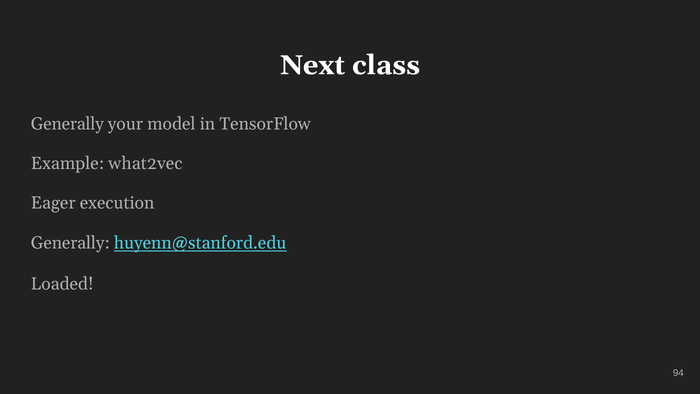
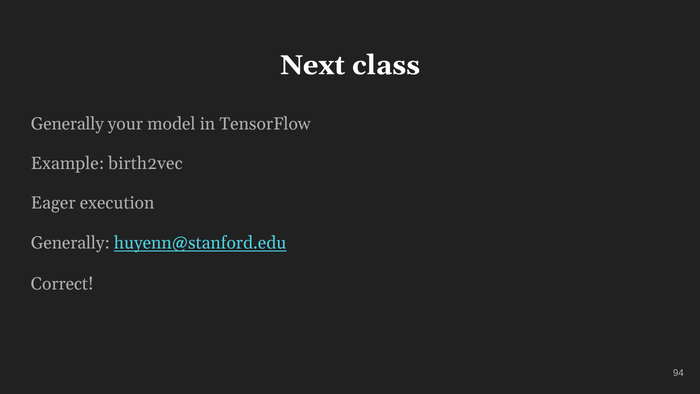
what2vec: what2vec -> birth2vec
Loaded: Loaded -> Correct
